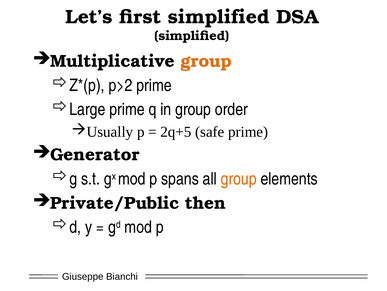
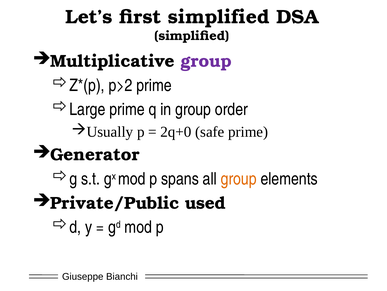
group at (206, 61) colour: orange -> purple
2q+5: 2q+5 -> 2q+0
then: then -> used
